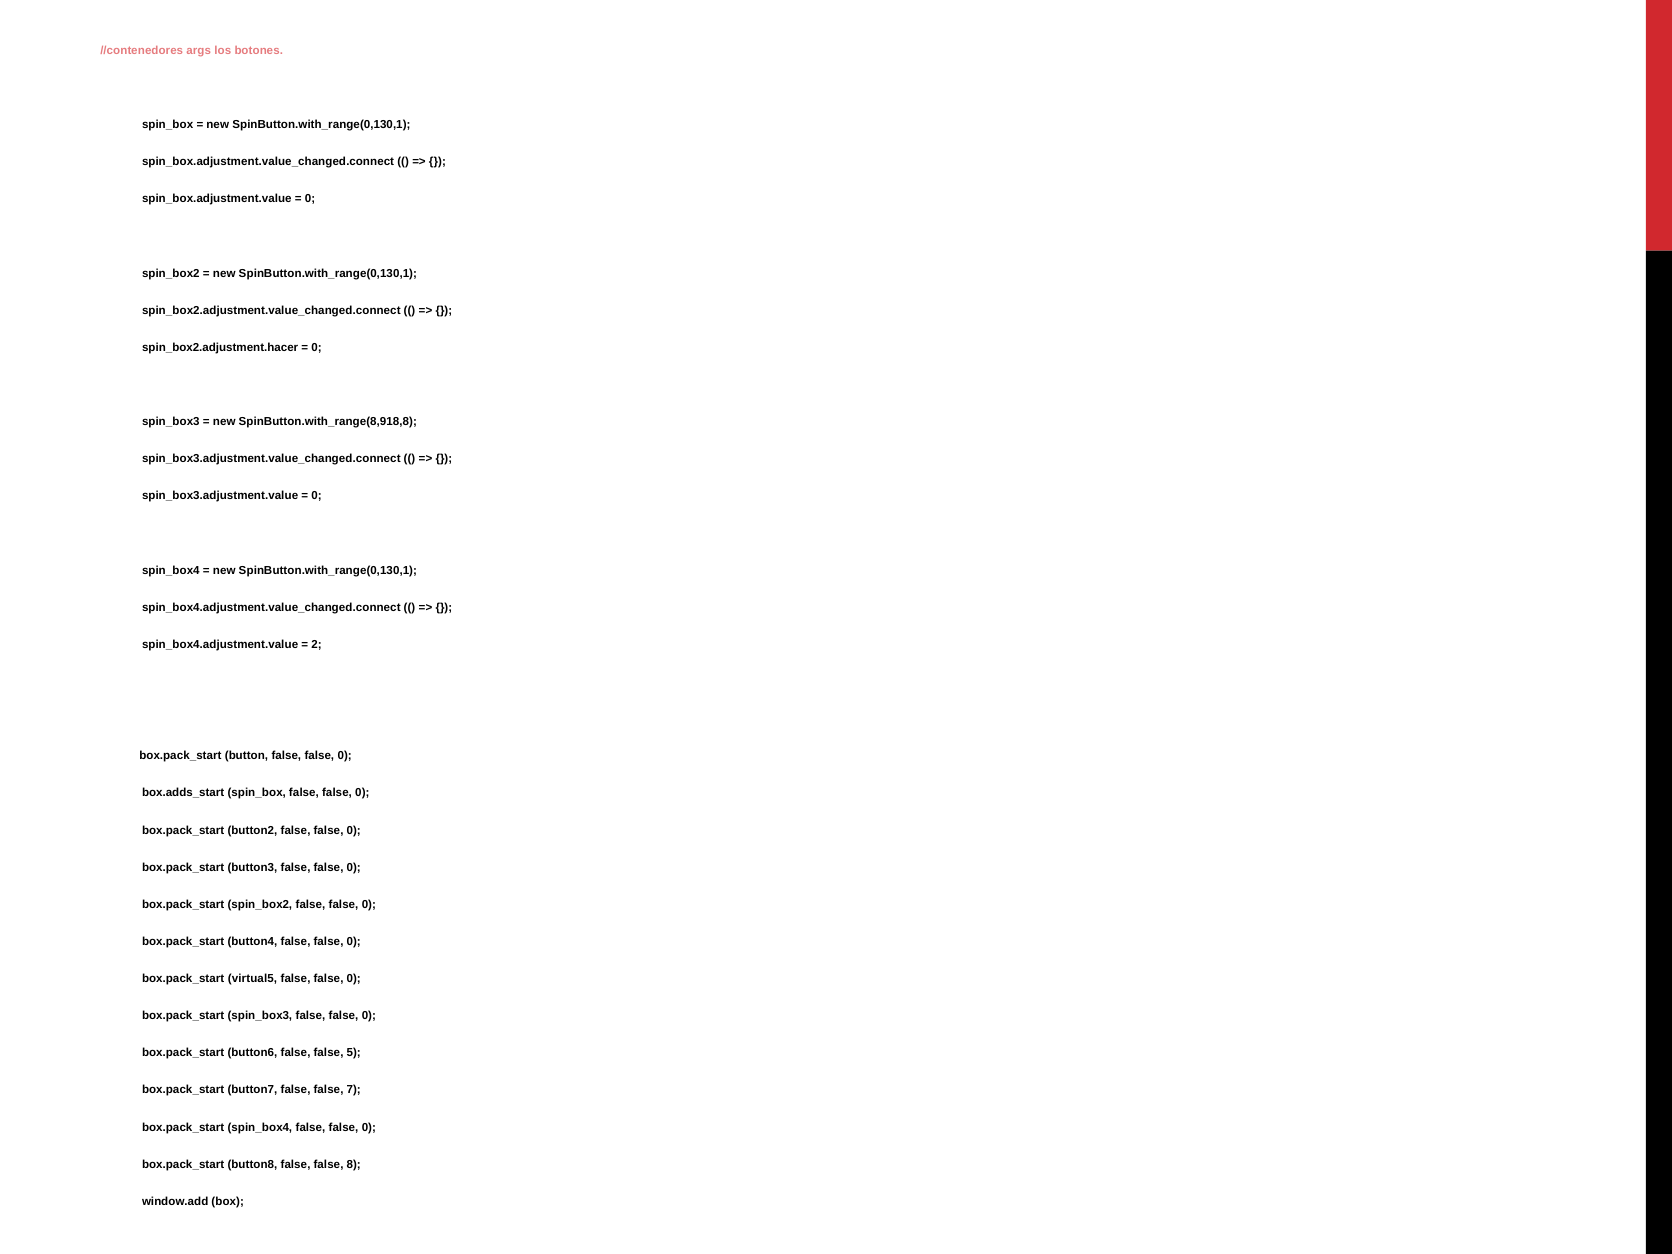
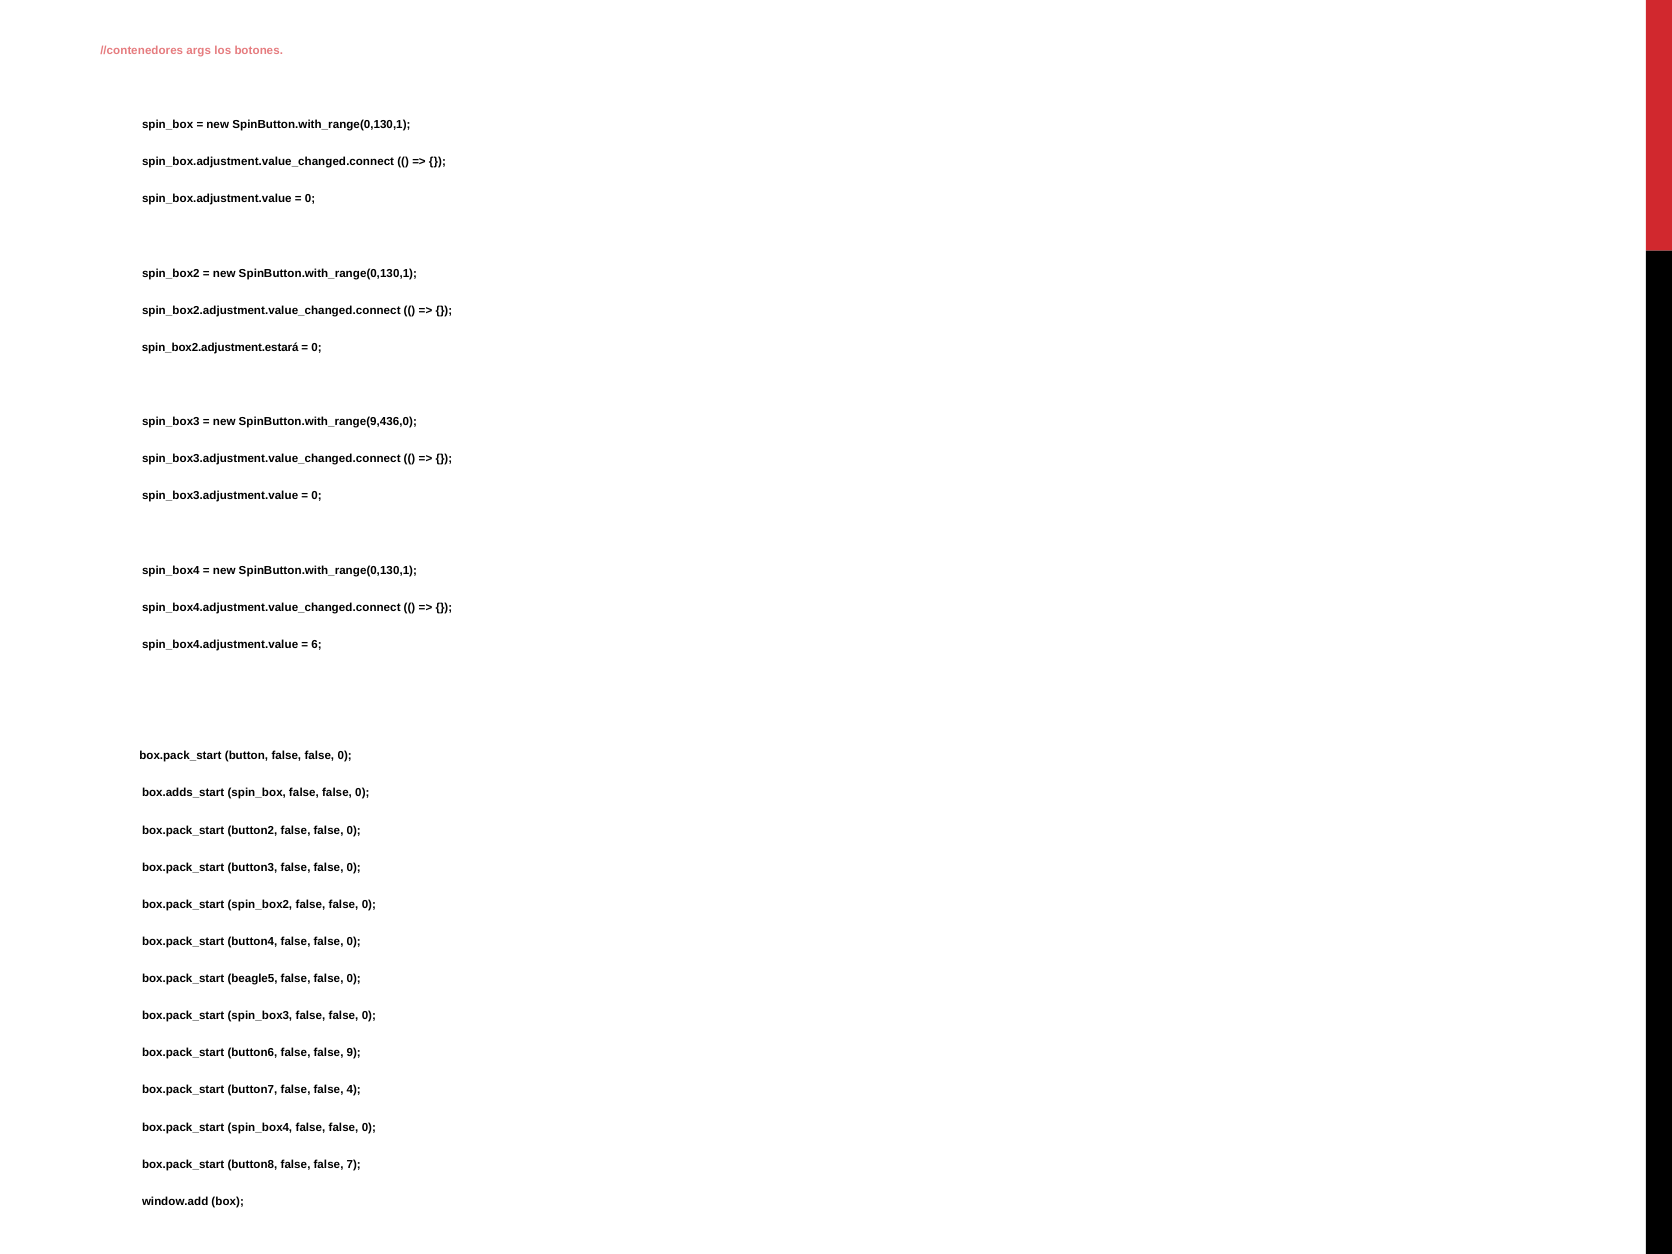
spin_box2.adjustment.hacer: spin_box2.adjustment.hacer -> spin_box2.adjustment.estará
SpinButton.with_range(8,918,8: SpinButton.with_range(8,918,8 -> SpinButton.with_range(9,436,0
2: 2 -> 6
virtual5: virtual5 -> beagle5
5: 5 -> 9
7: 7 -> 4
8: 8 -> 7
